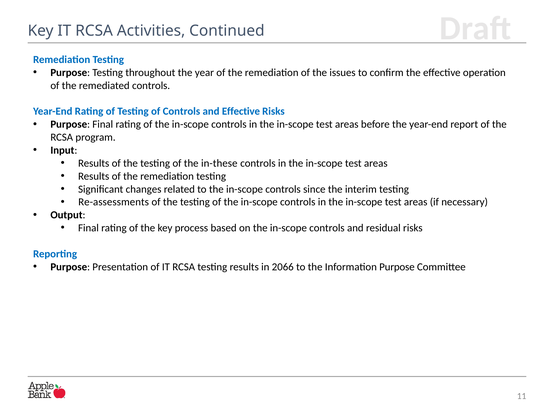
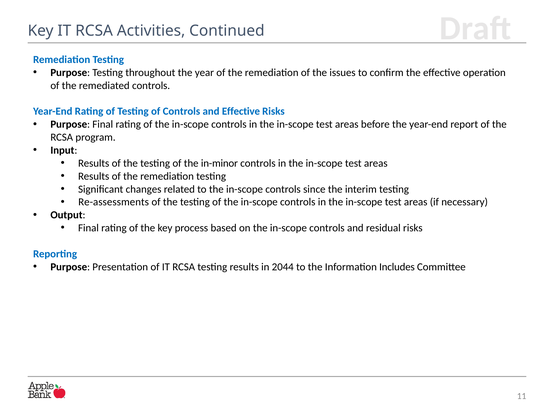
in-these: in-these -> in-minor
2066: 2066 -> 2044
Information Purpose: Purpose -> Includes
